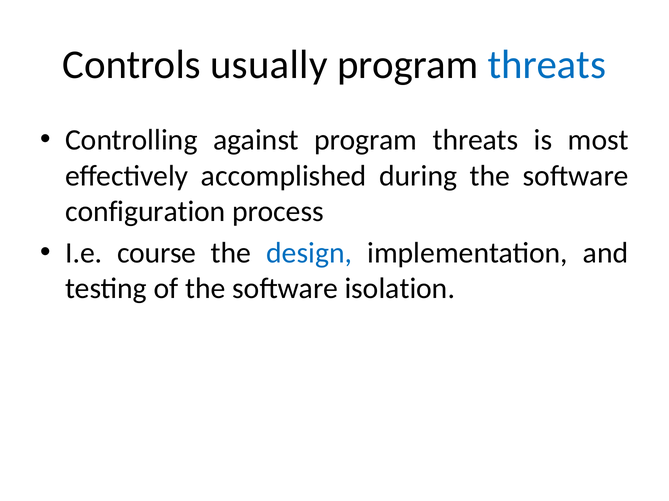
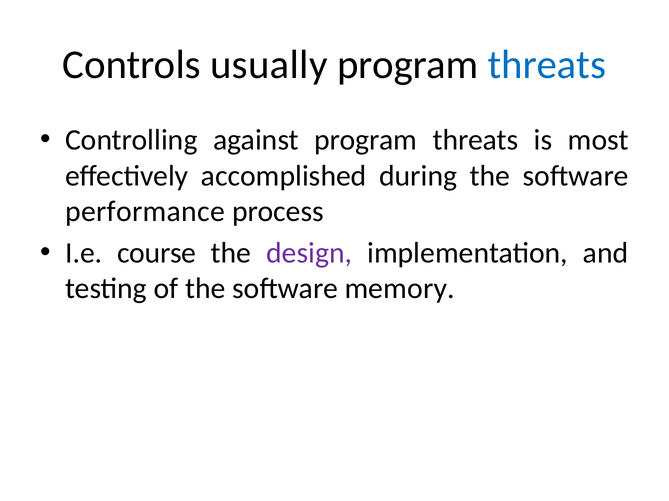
configuration: configuration -> performance
design colour: blue -> purple
isolation: isolation -> memory
